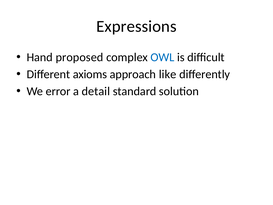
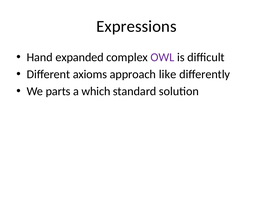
proposed: proposed -> expanded
OWL colour: blue -> purple
error: error -> parts
detail: detail -> which
